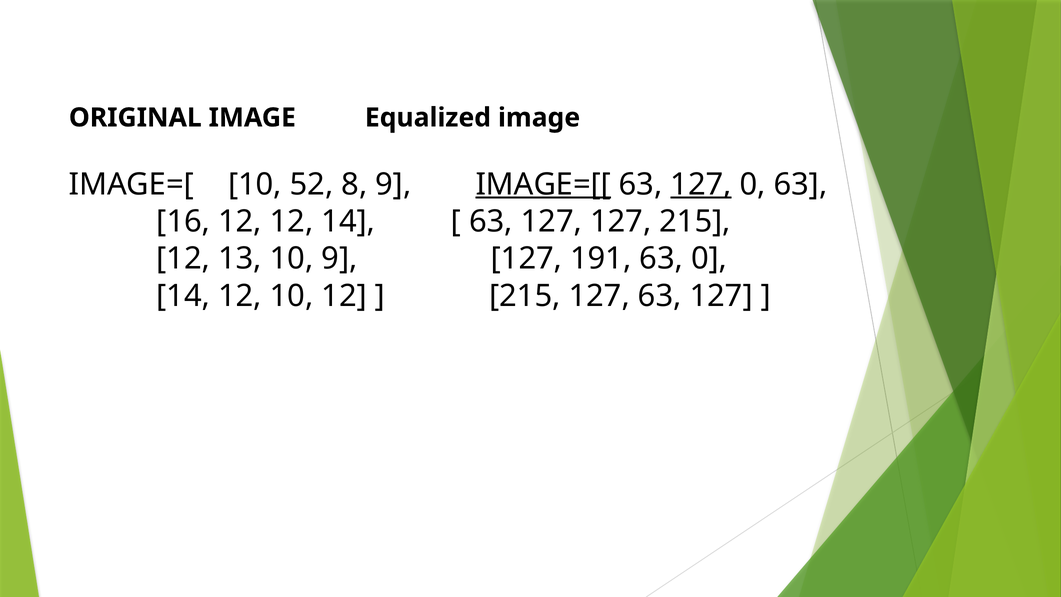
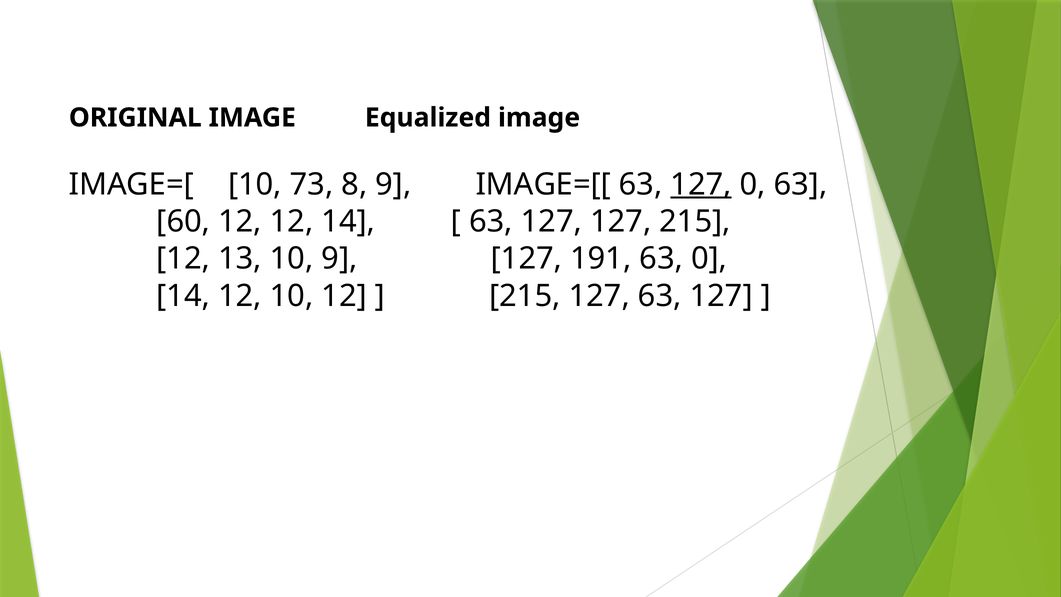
52: 52 -> 73
IMAGE=[[ underline: present -> none
16: 16 -> 60
